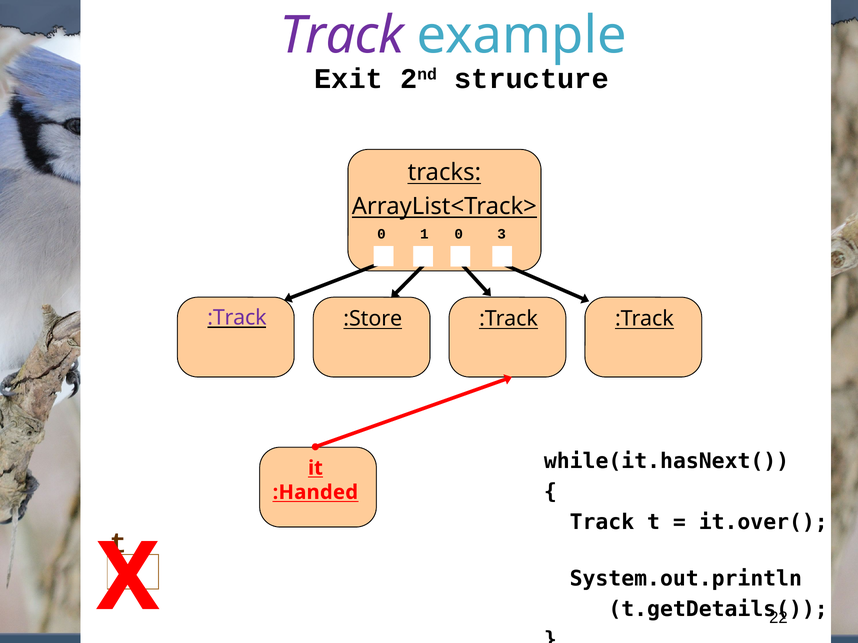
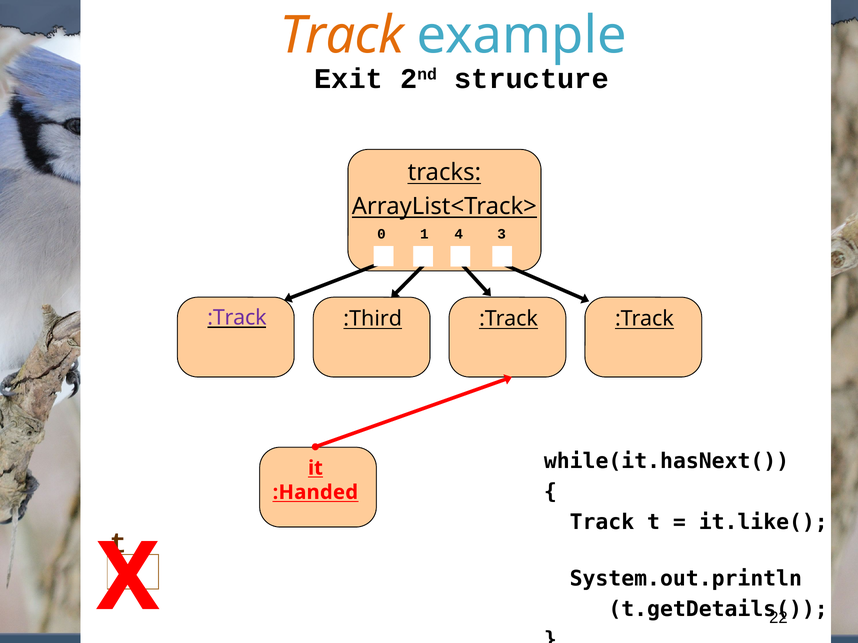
Track at (342, 35) colour: purple -> orange
1 0: 0 -> 4
:Store: :Store -> :Third
it.over(: it.over( -> it.like(
